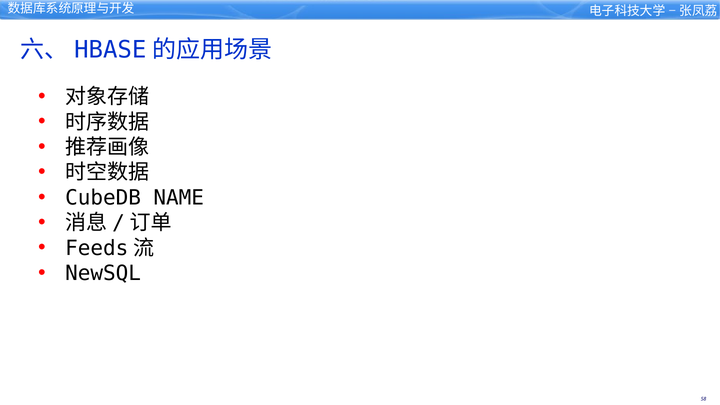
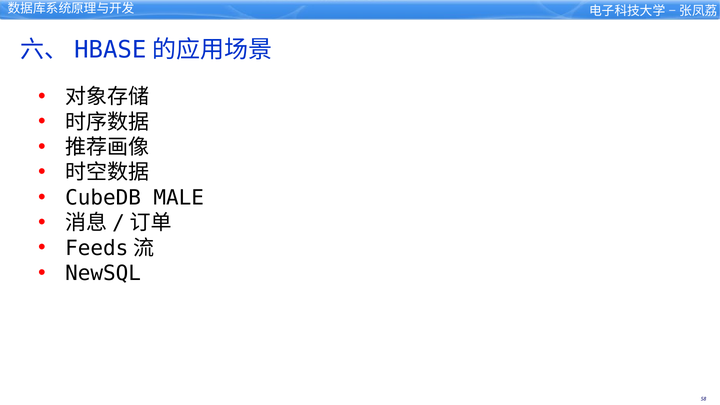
NAME: NAME -> MALE
